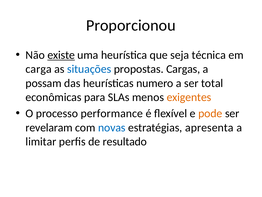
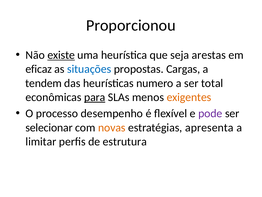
técnica: técnica -> arestas
carga: carga -> eficaz
possam: possam -> tendem
para underline: none -> present
performance: performance -> desempenho
pode colour: orange -> purple
revelaram: revelaram -> selecionar
novas colour: blue -> orange
resultado: resultado -> estrutura
